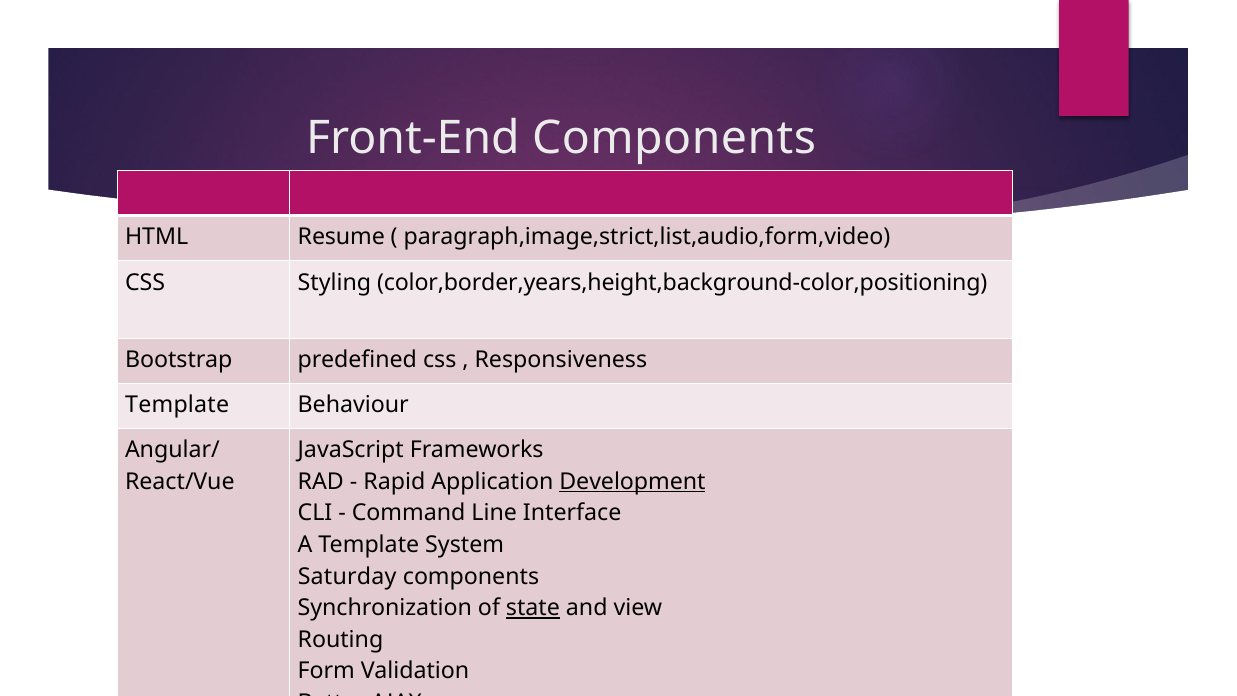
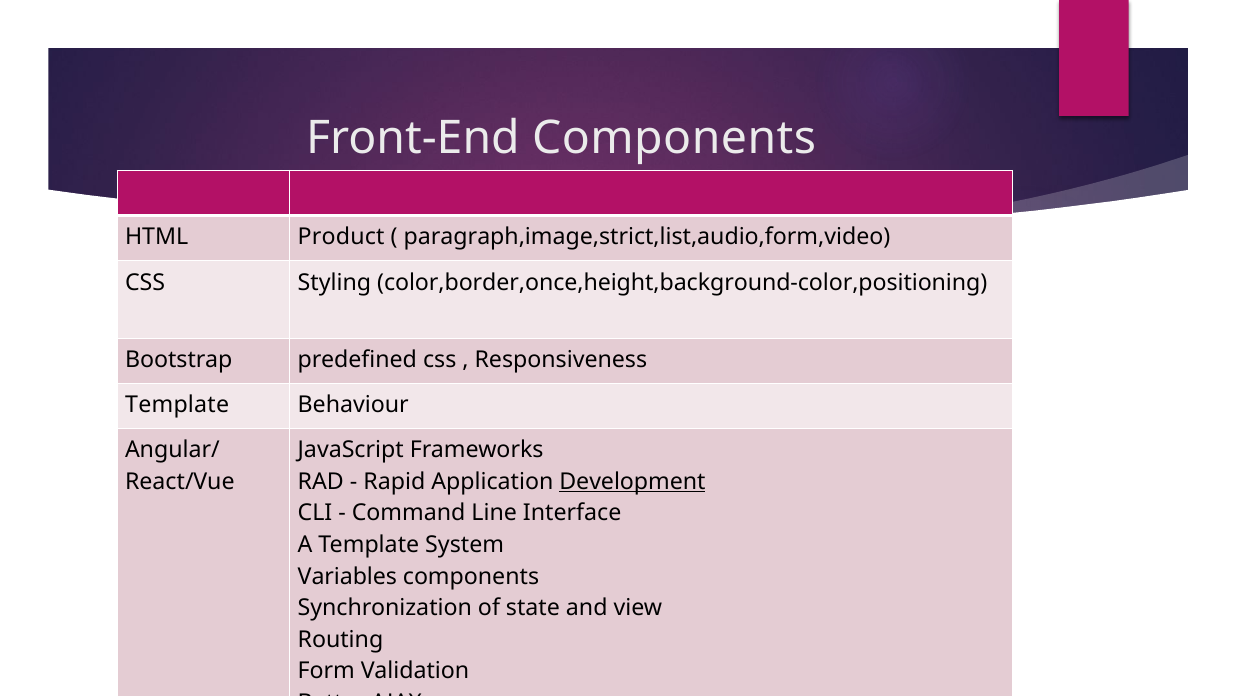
Resume: Resume -> Product
color,border,years,height,background-color,positioning: color,border,years,height,background-color,positioning -> color,border,once,height,background-color,positioning
Saturday: Saturday -> Variables
state underline: present -> none
